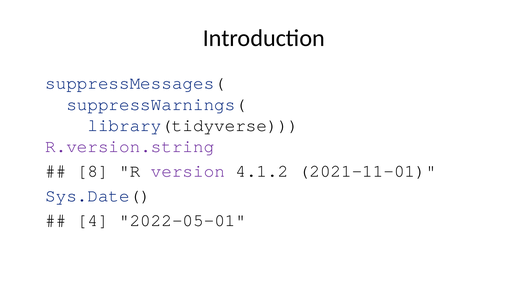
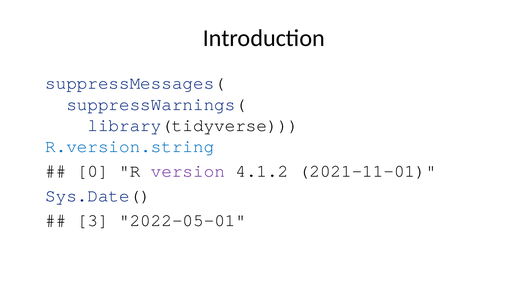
R.version.string colour: purple -> blue
8: 8 -> 0
4: 4 -> 3
